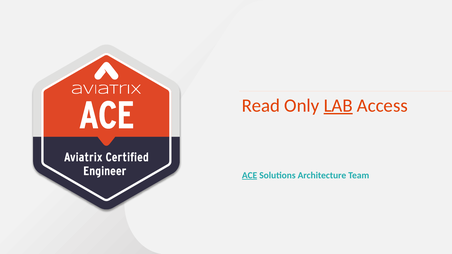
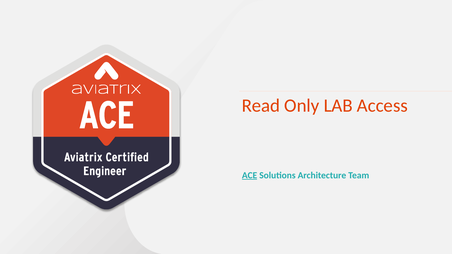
LAB underline: present -> none
